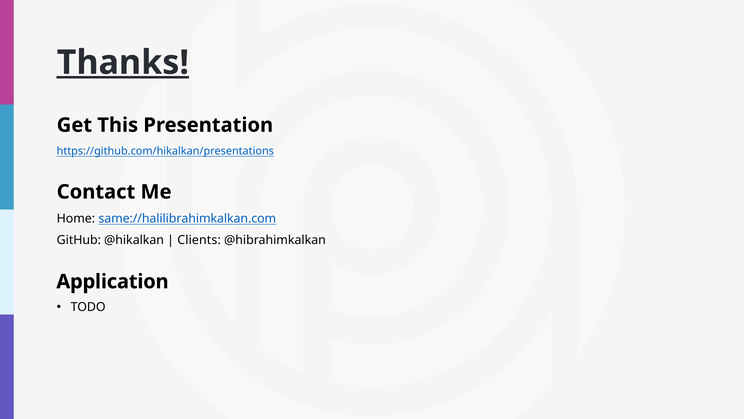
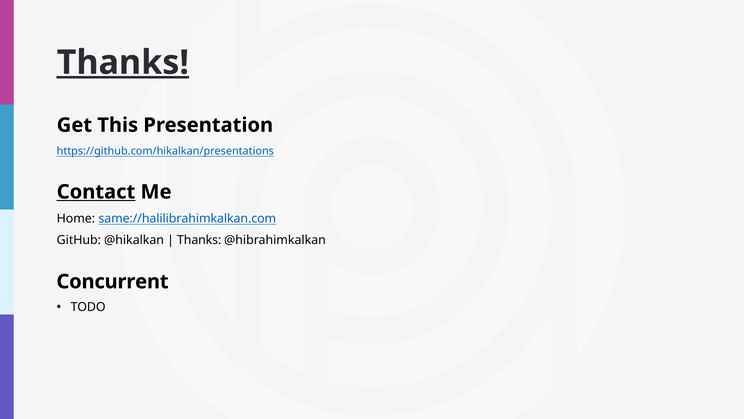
Contact underline: none -> present
Clients at (199, 240): Clients -> Thanks
Application: Application -> Concurrent
